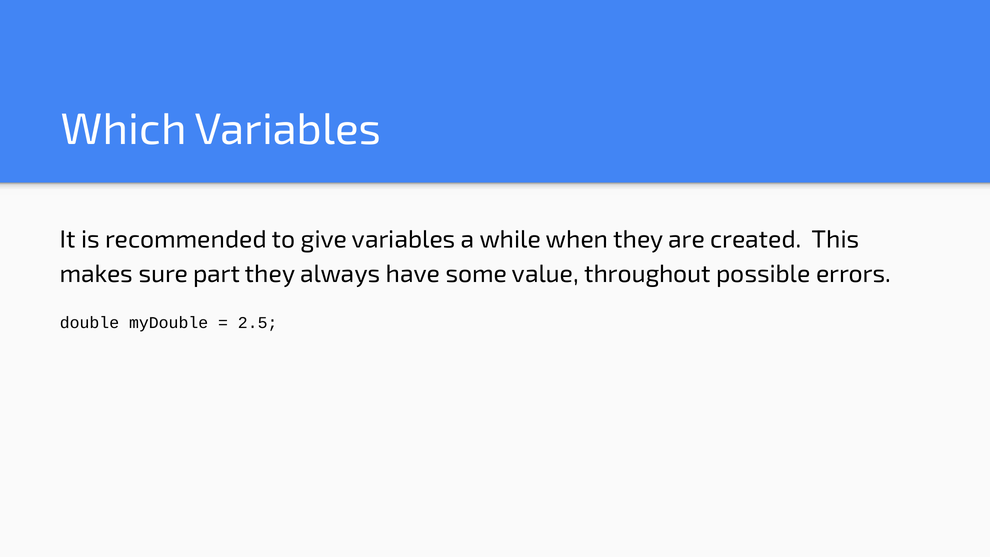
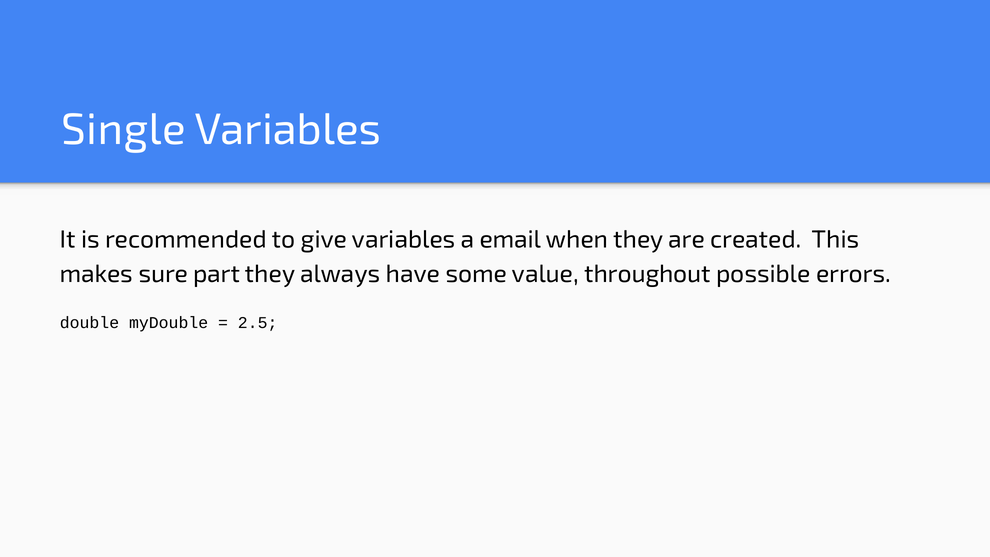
Which: Which -> Single
while: while -> email
